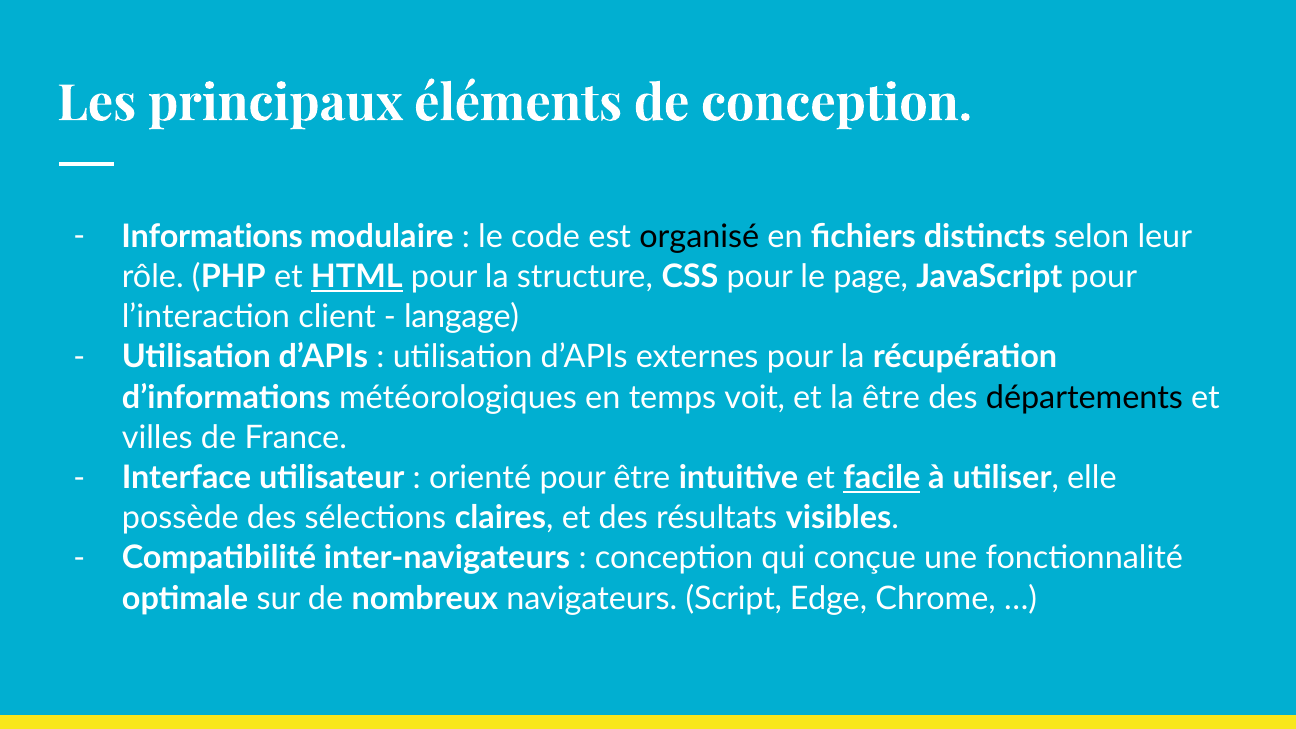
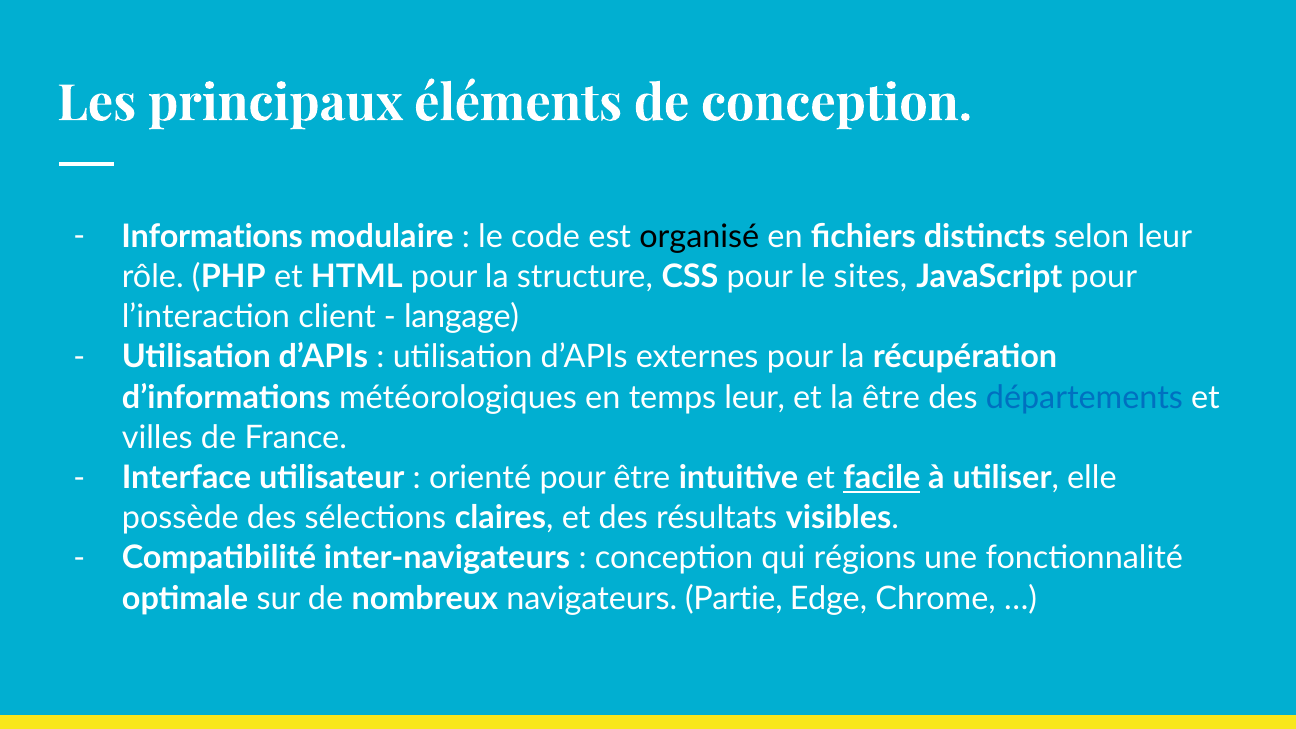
HTML underline: present -> none
page: page -> sites
temps voit: voit -> leur
départements colour: black -> blue
conçue: conçue -> régions
Script: Script -> Partie
